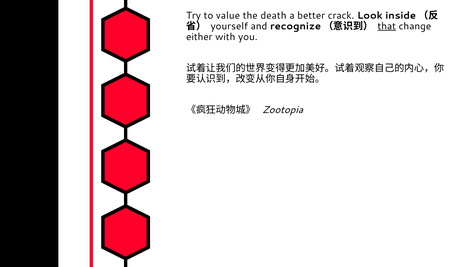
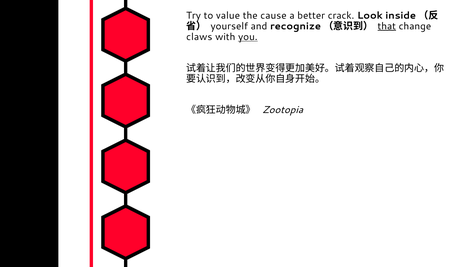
death: death -> cause
either: either -> claws
you underline: none -> present
